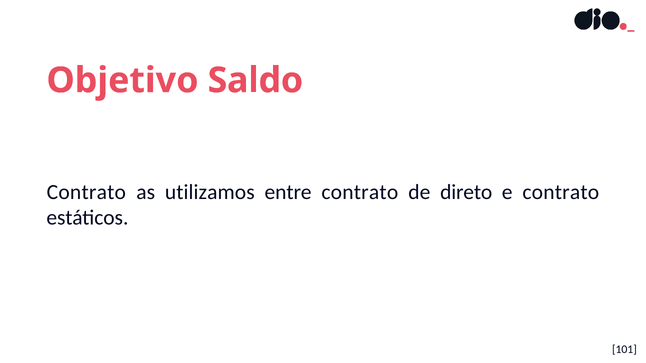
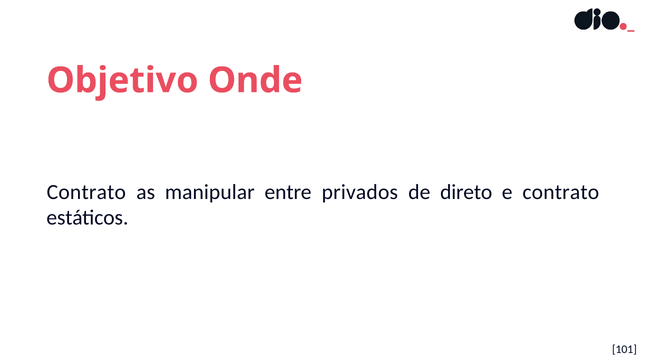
Saldo: Saldo -> Onde
utilizamos: utilizamos -> manipular
entre contrato: contrato -> privados
